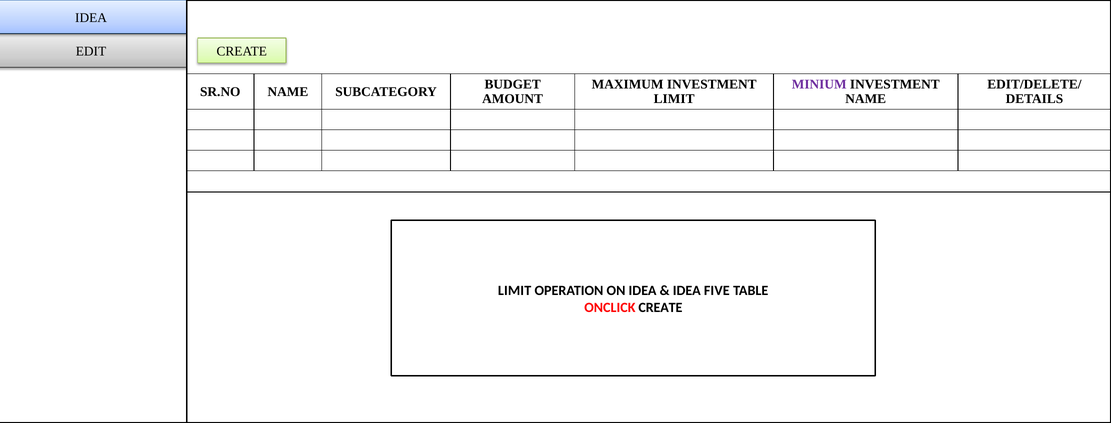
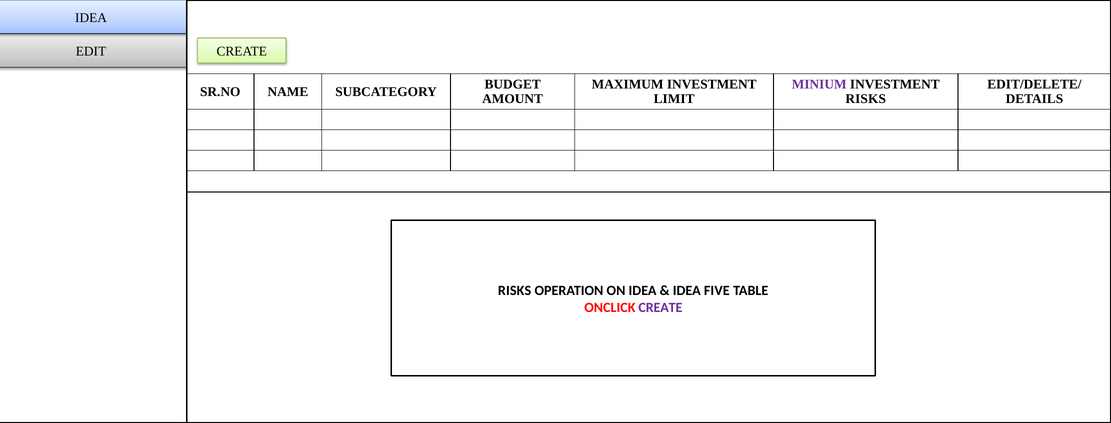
NAME at (866, 99): NAME -> RISKS
LIMIT at (515, 291): LIMIT -> RISKS
CREATE at (660, 308) colour: black -> purple
